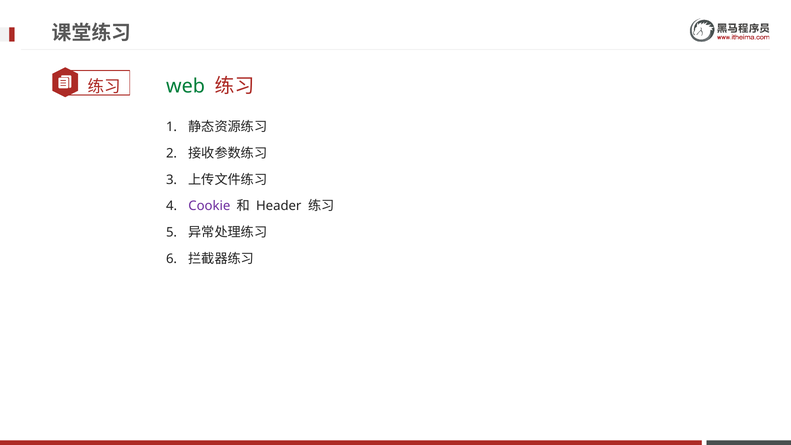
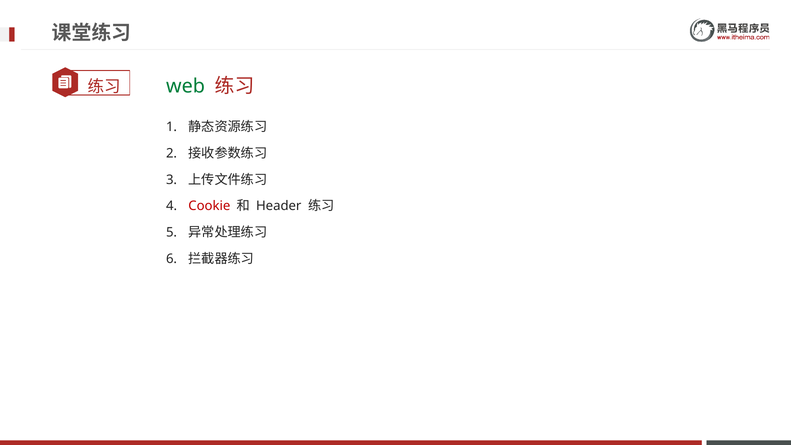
Cookie colour: purple -> red
